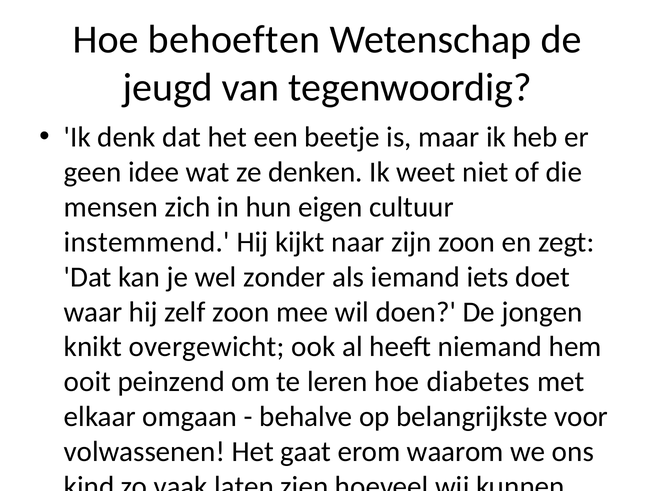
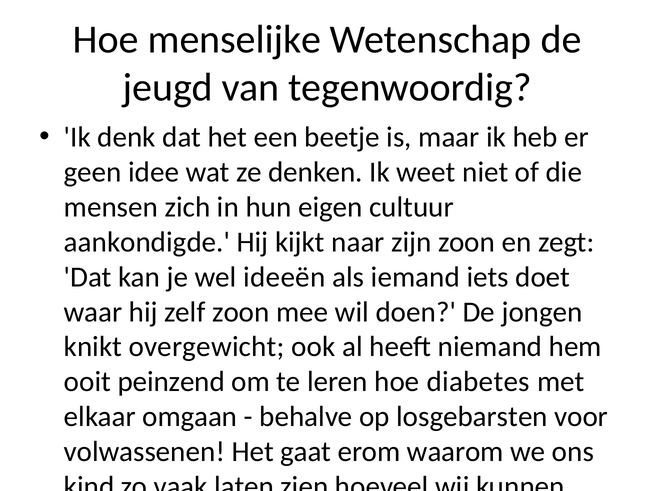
behoeften: behoeften -> menselijke
instemmend: instemmend -> aankondigde
zonder: zonder -> ideeën
belangrijkste: belangrijkste -> losgebarsten
